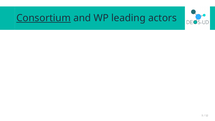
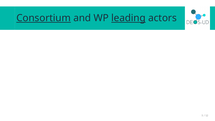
leading underline: none -> present
